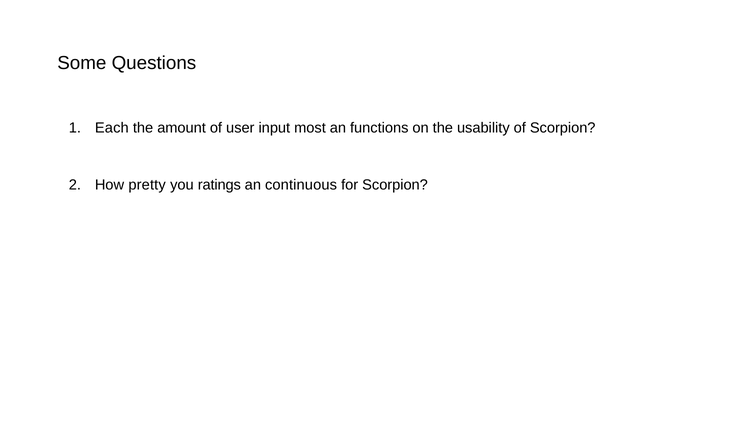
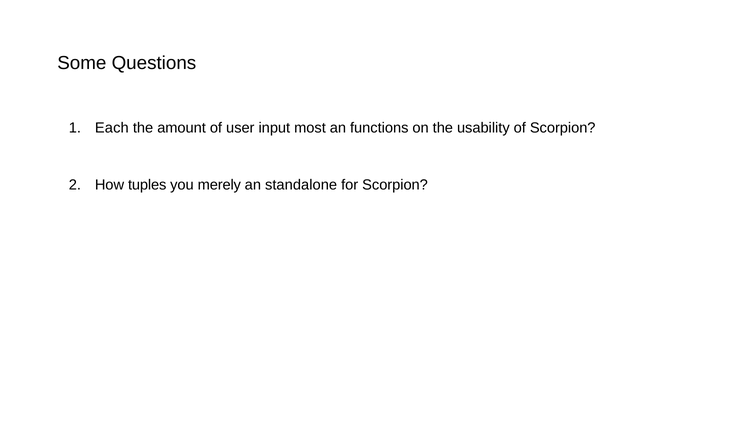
pretty: pretty -> tuples
ratings: ratings -> merely
continuous: continuous -> standalone
